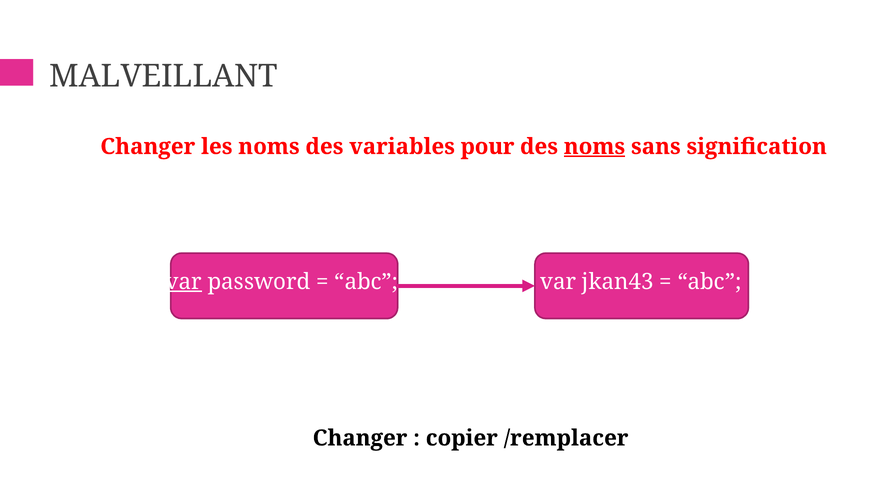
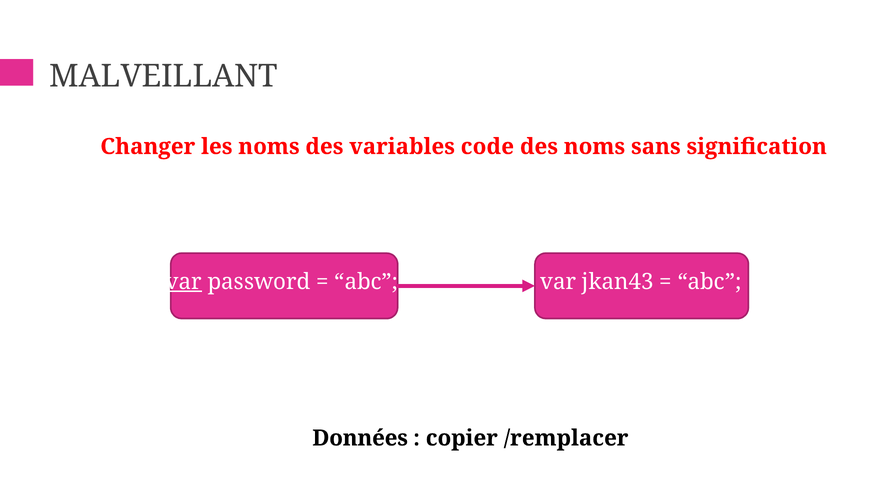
pour: pour -> code
noms at (594, 146) underline: present -> none
Changer at (360, 438): Changer -> Données
